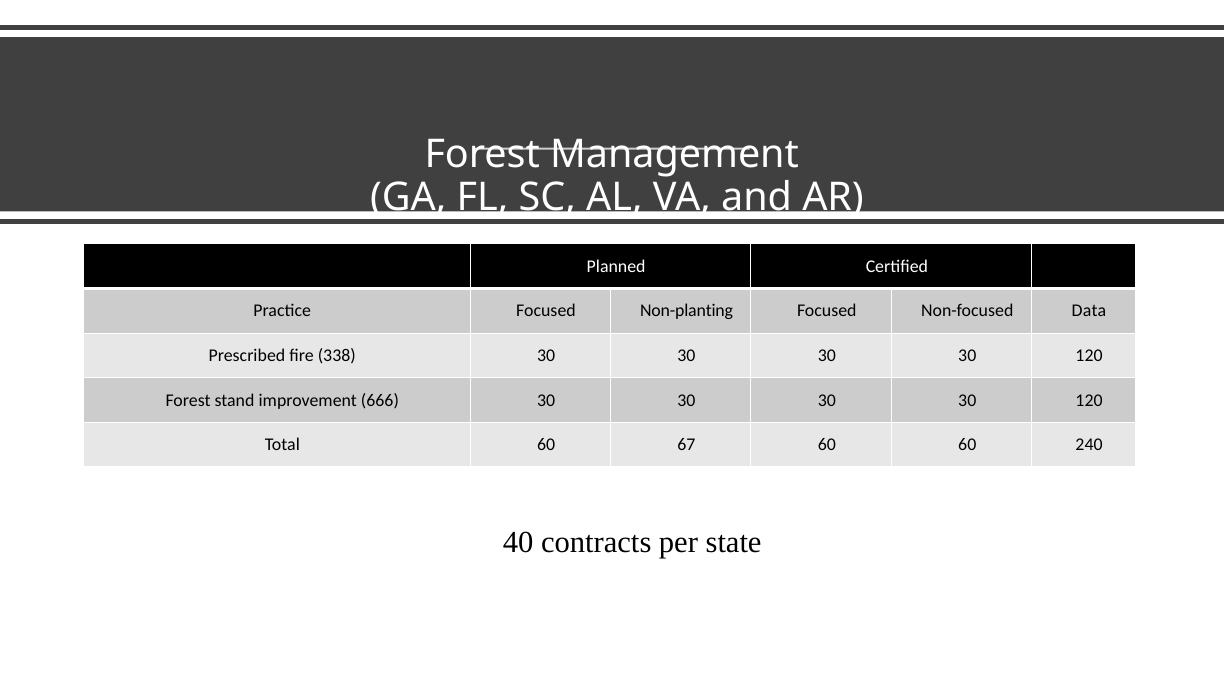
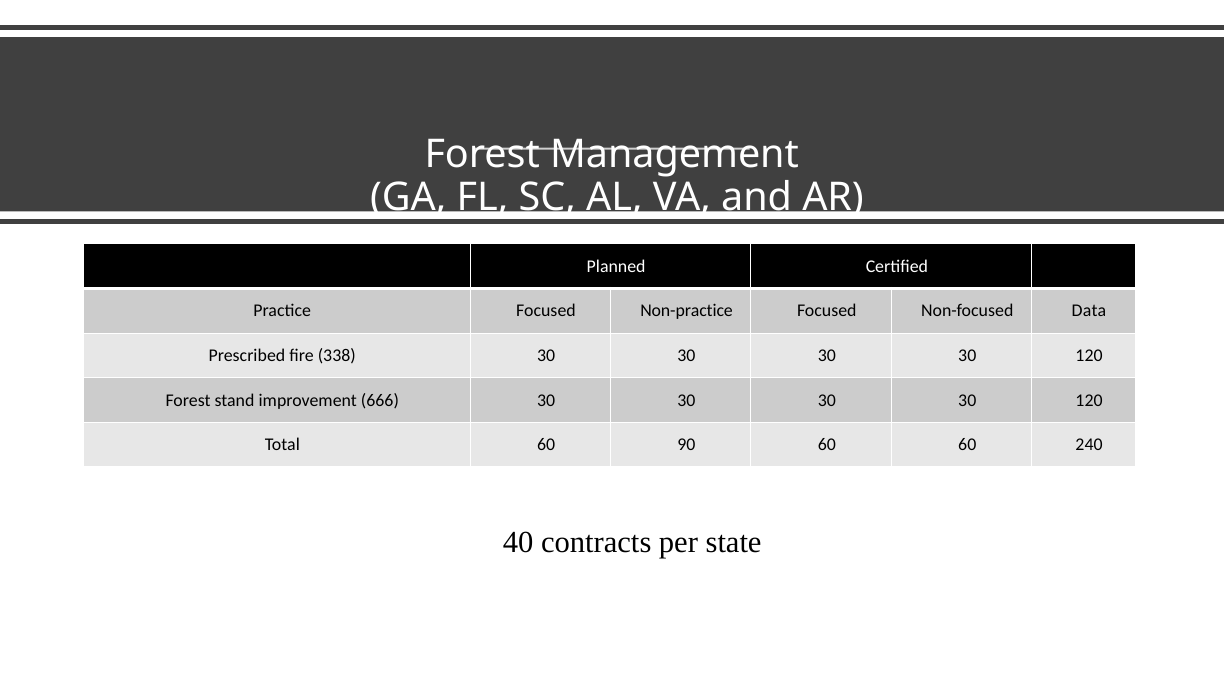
Non-planting: Non-planting -> Non-practice
67: 67 -> 90
